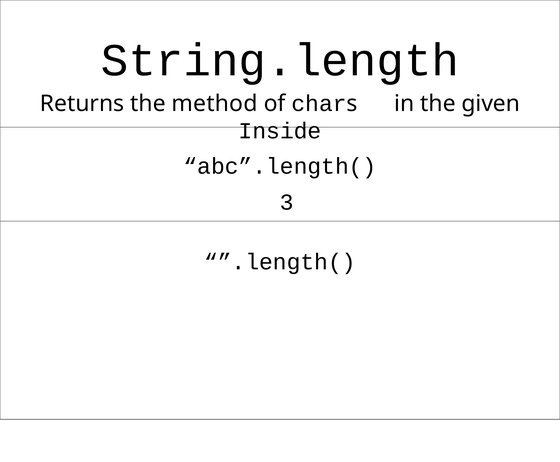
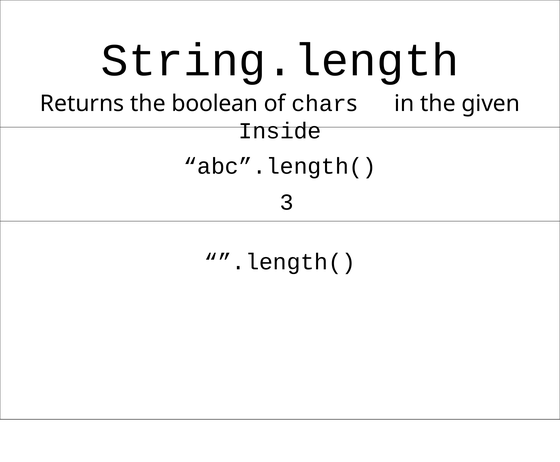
method: method -> boolean
